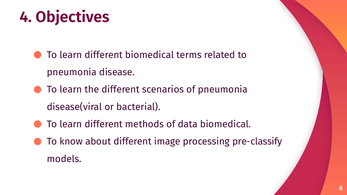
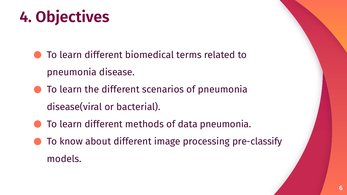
data biomedical: biomedical -> pneumonia
